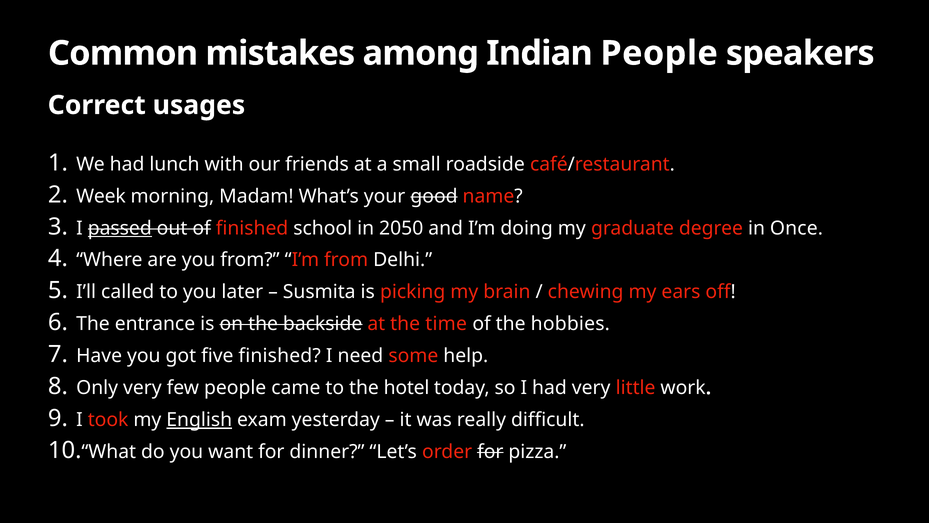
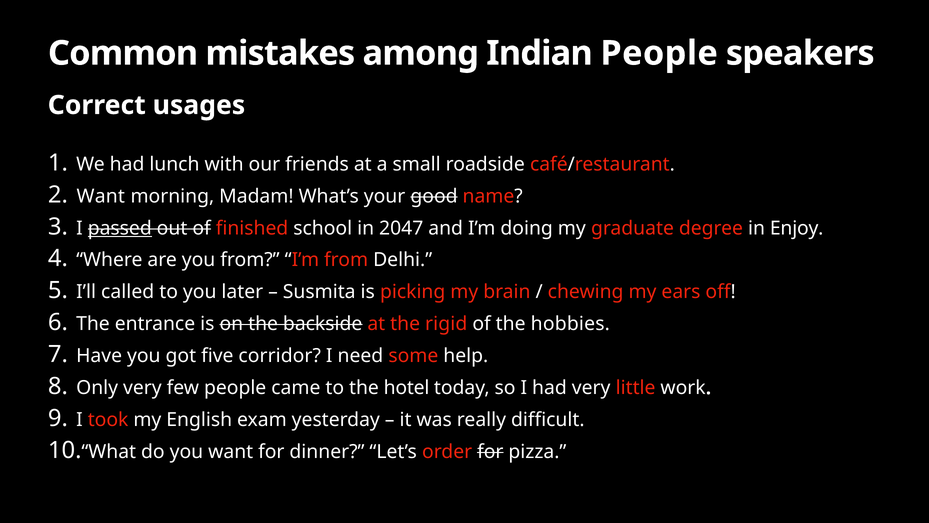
Week at (101, 196): Week -> Want
2050: 2050 -> 2047
Once: Once -> Enjoy
time: time -> rigid
five finished: finished -> corridor
English underline: present -> none
